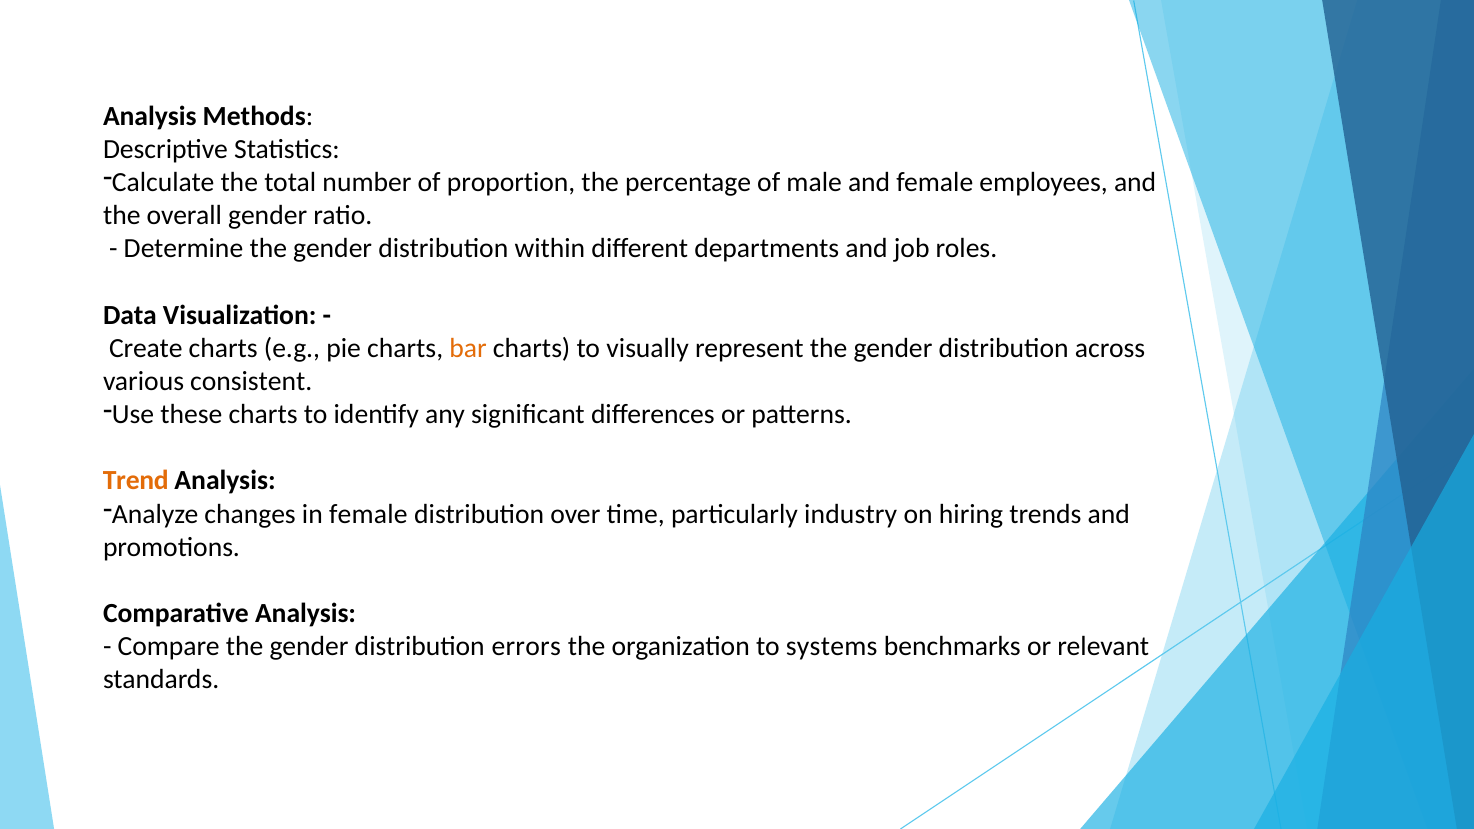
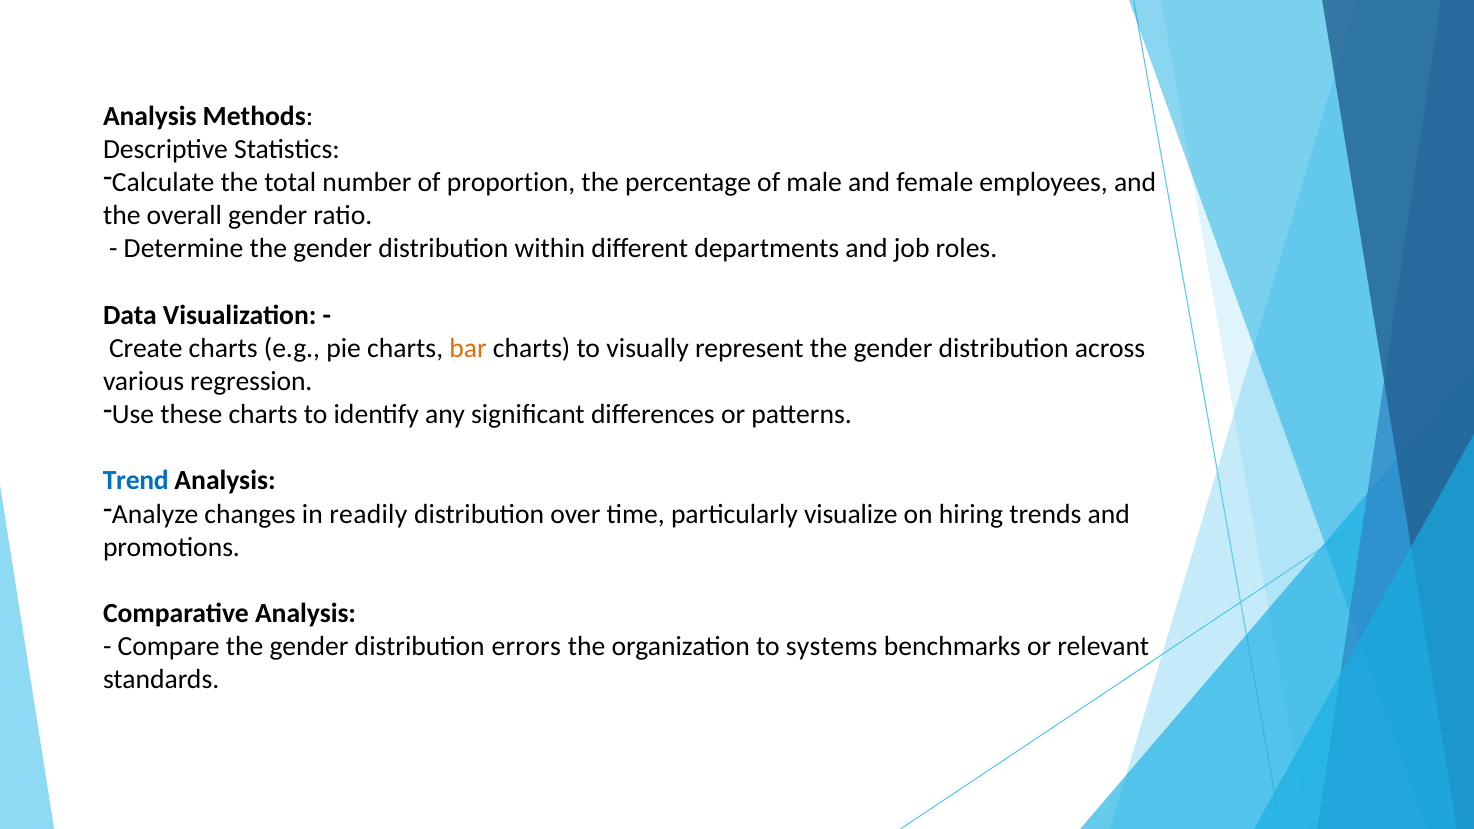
consistent: consistent -> regression
Trend colour: orange -> blue
in female: female -> readily
industry: industry -> visualize
